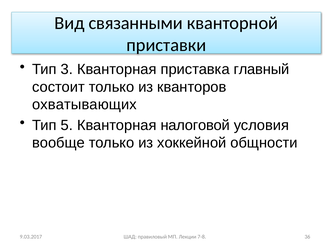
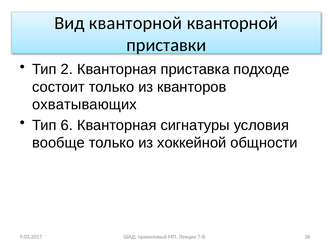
Вид связанными: связанными -> кванторной
3: 3 -> 2
главный: главный -> подходе
5: 5 -> 6
налоговой: налоговой -> сигнатуры
